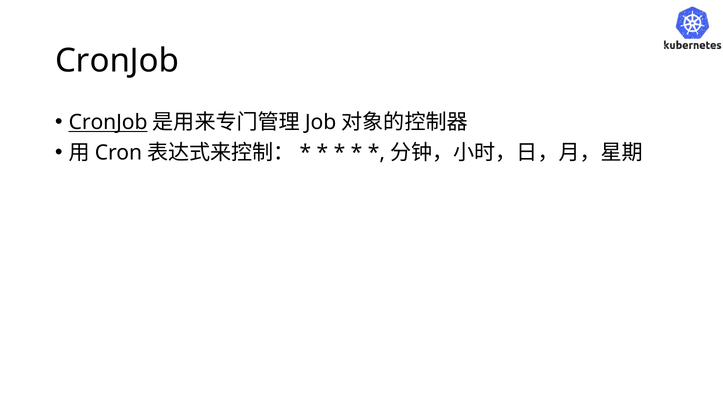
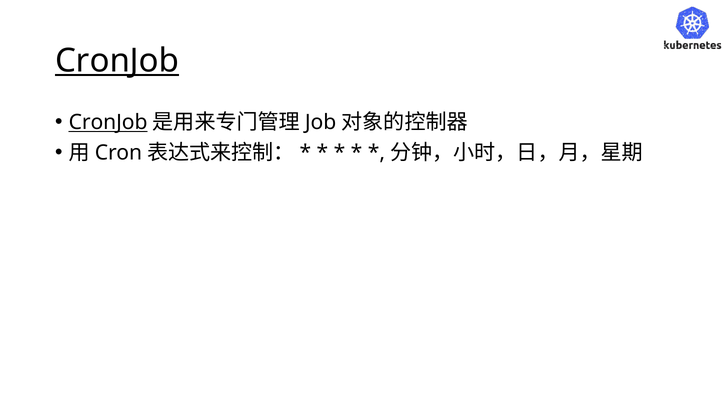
CronJob at (117, 61) underline: none -> present
